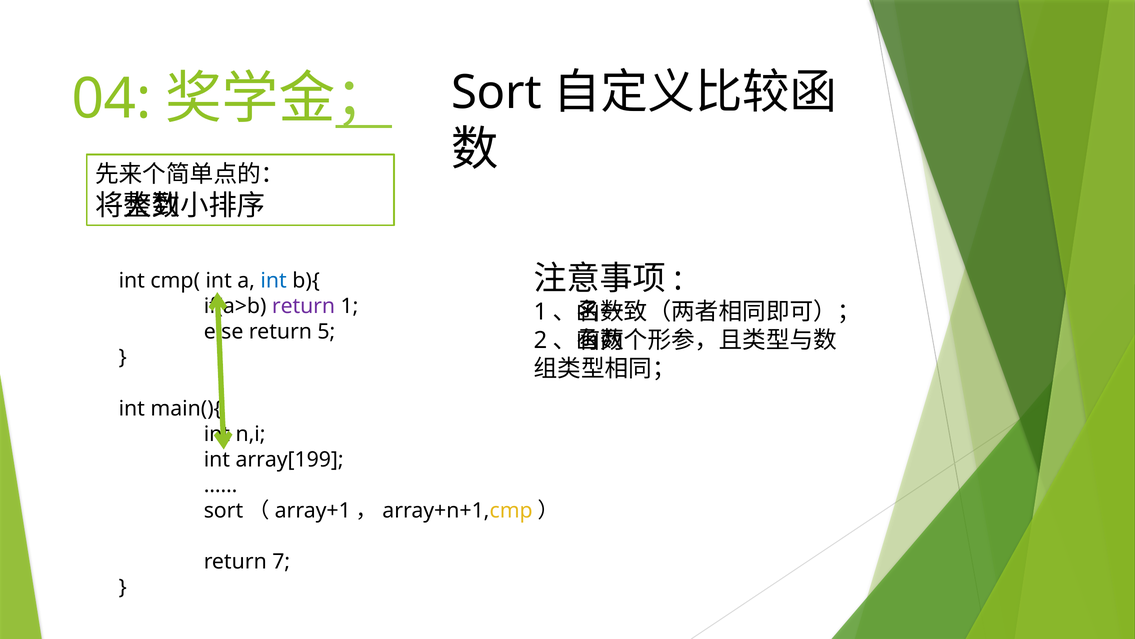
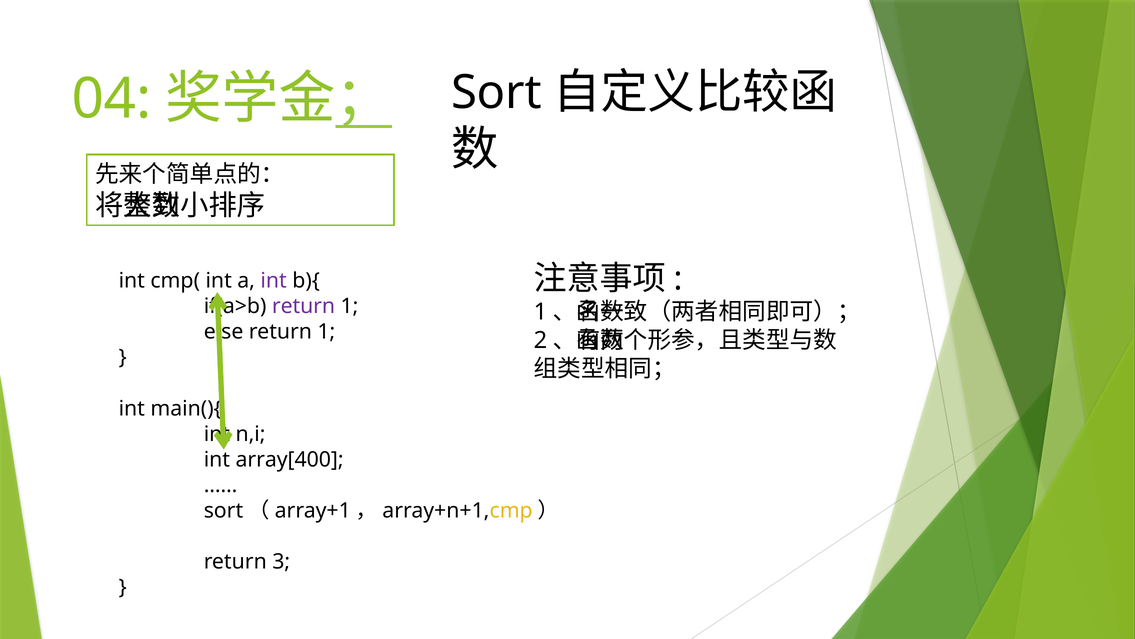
int at (274, 280) colour: blue -> purple
5 at (326, 332): 5 -> 1
array[199: array[199 -> array[400
7: 7 -> 3
